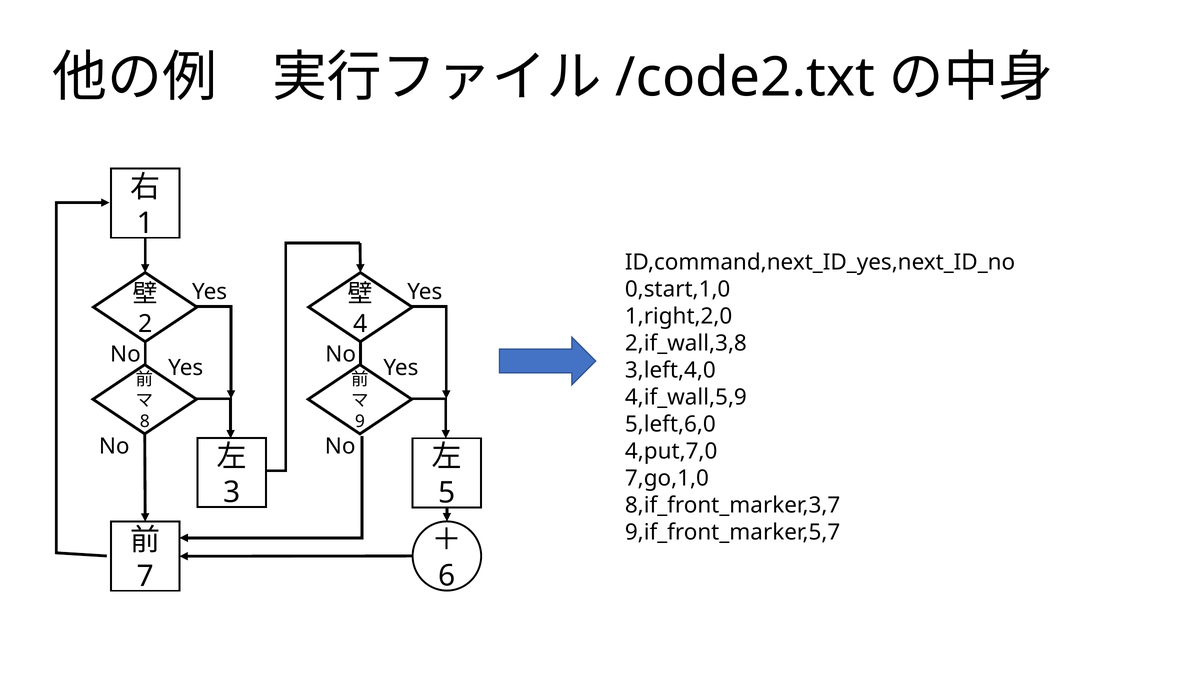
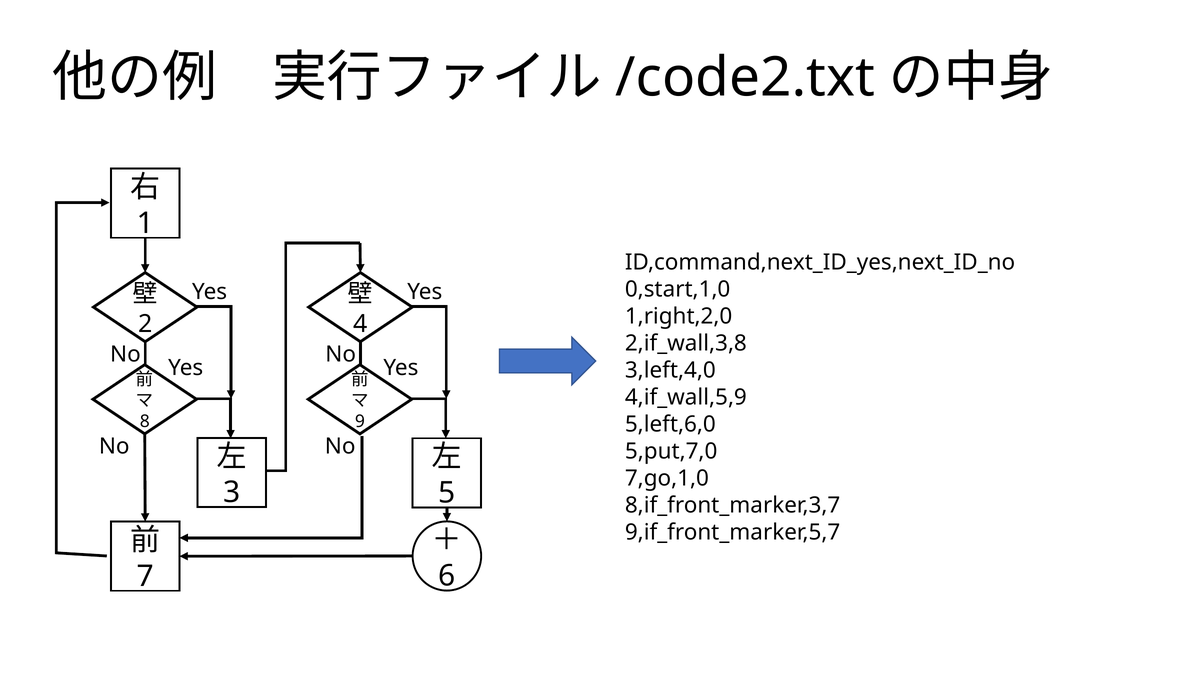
4,put,7,0: 4,put,7,0 -> 5,put,7,0
